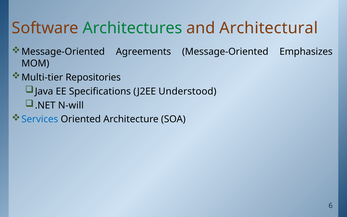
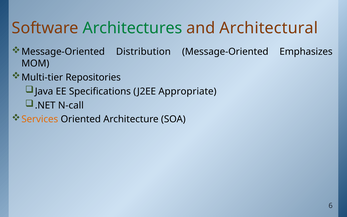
Agreements: Agreements -> Distribution
Understood: Understood -> Appropriate
N-will: N-will -> N-call
Services colour: blue -> orange
